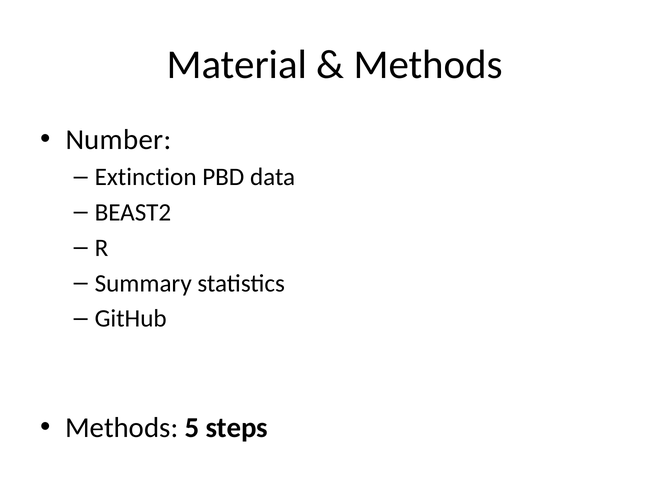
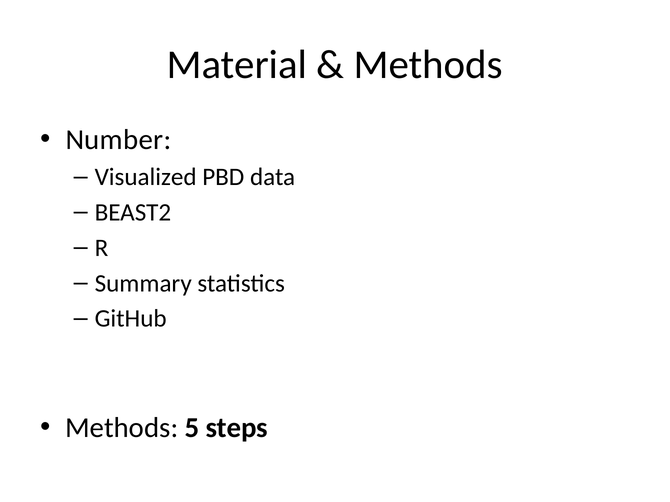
Extinction: Extinction -> Visualized
